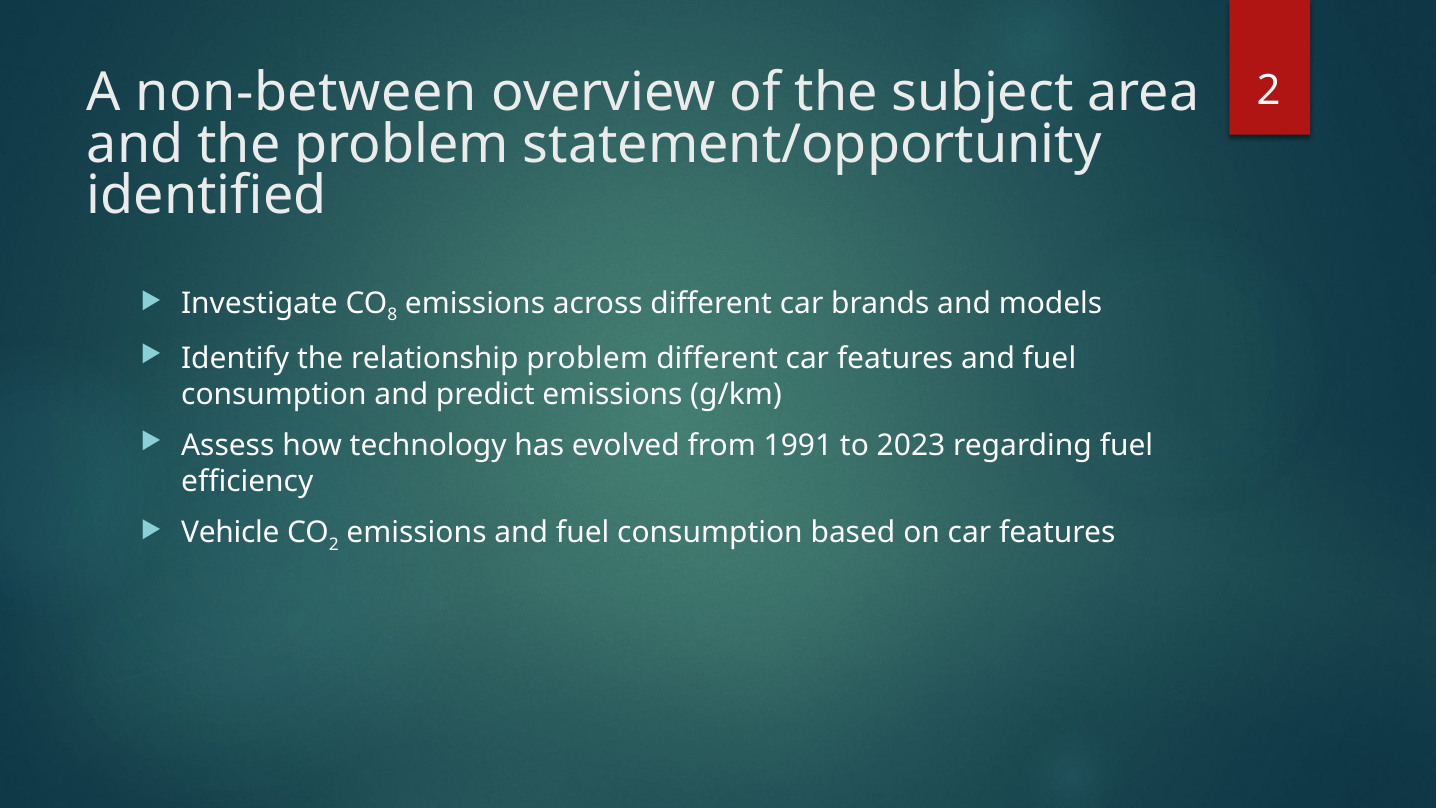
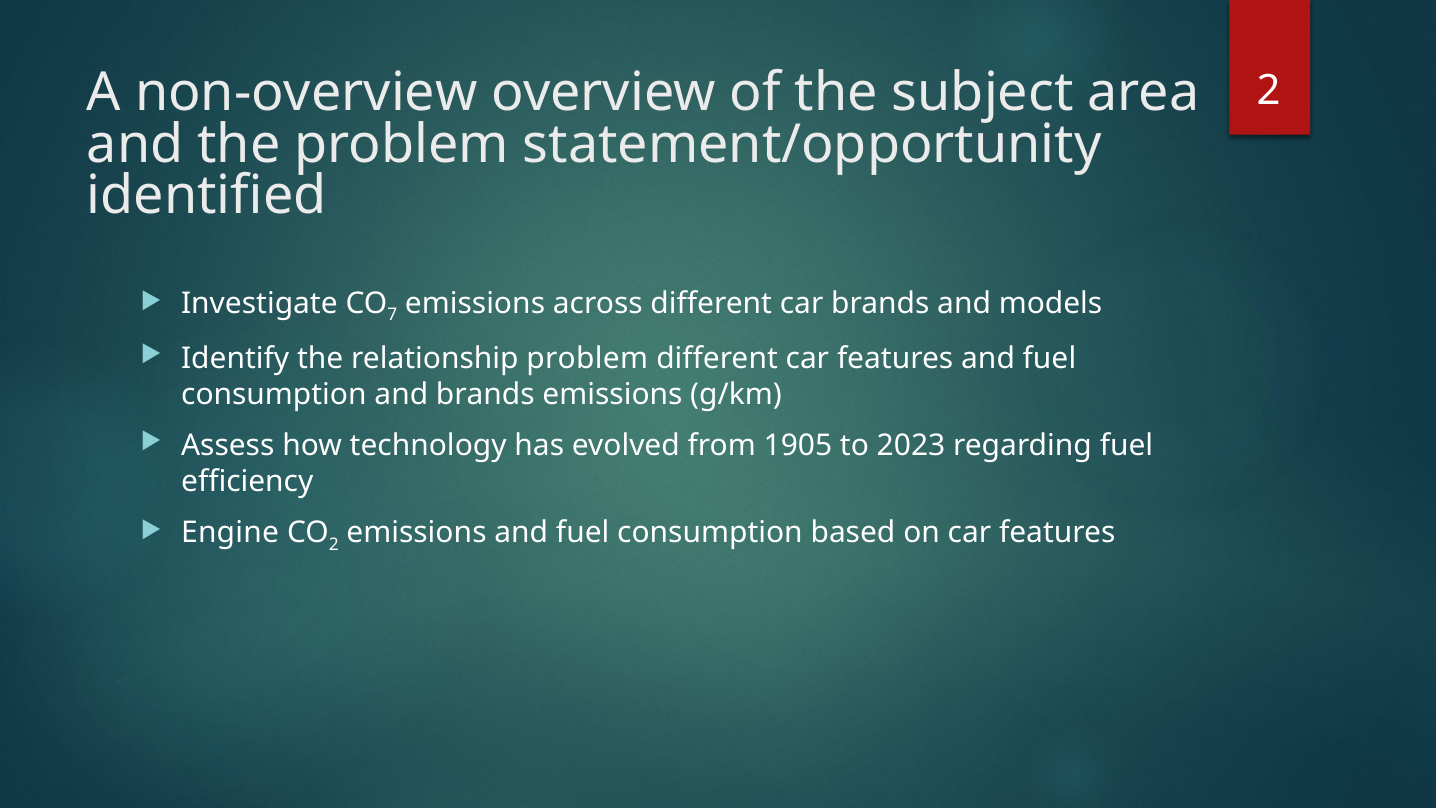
non-between: non-between -> non-overview
8: 8 -> 7
and predict: predict -> brands
1991: 1991 -> 1905
Vehicle: Vehicle -> Engine
